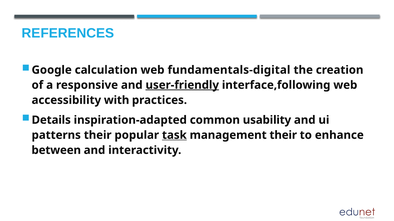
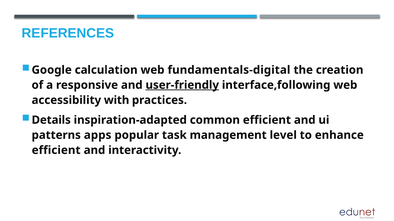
common usability: usability -> efficient
patterns their: their -> apps
task underline: present -> none
management their: their -> level
between at (56, 151): between -> efficient
